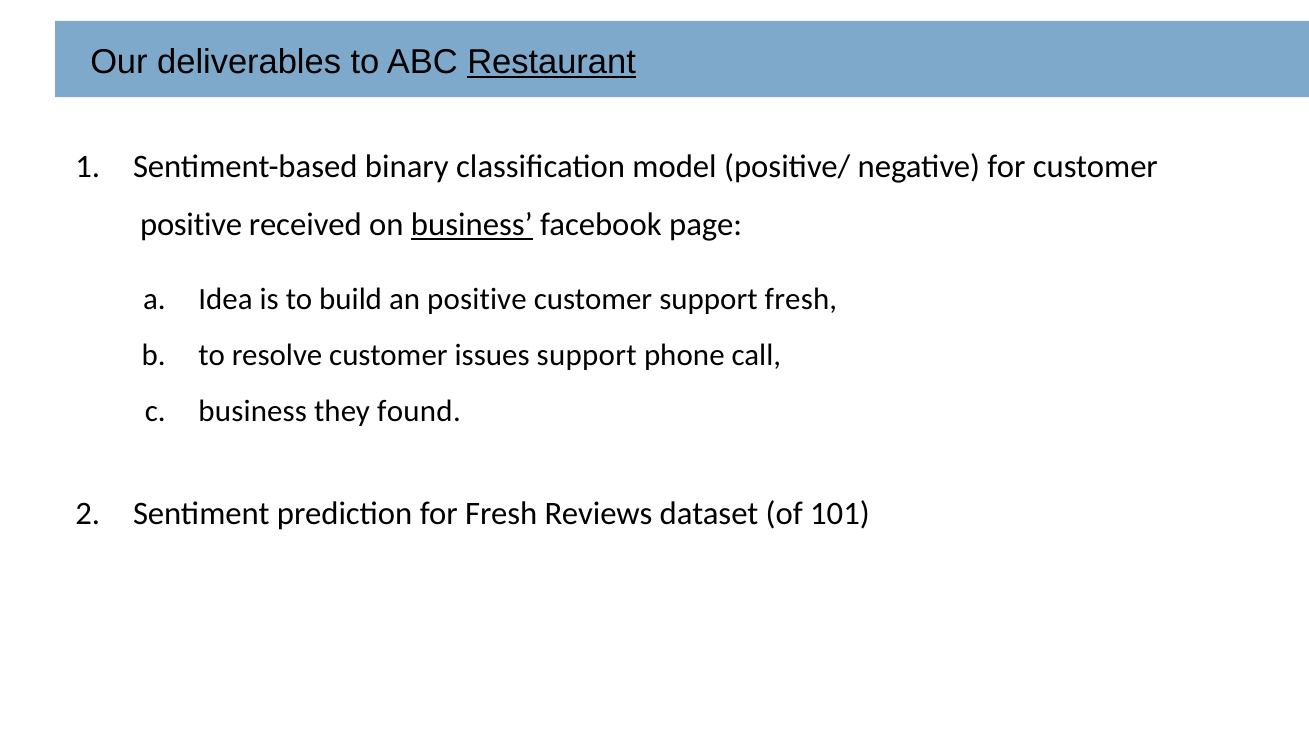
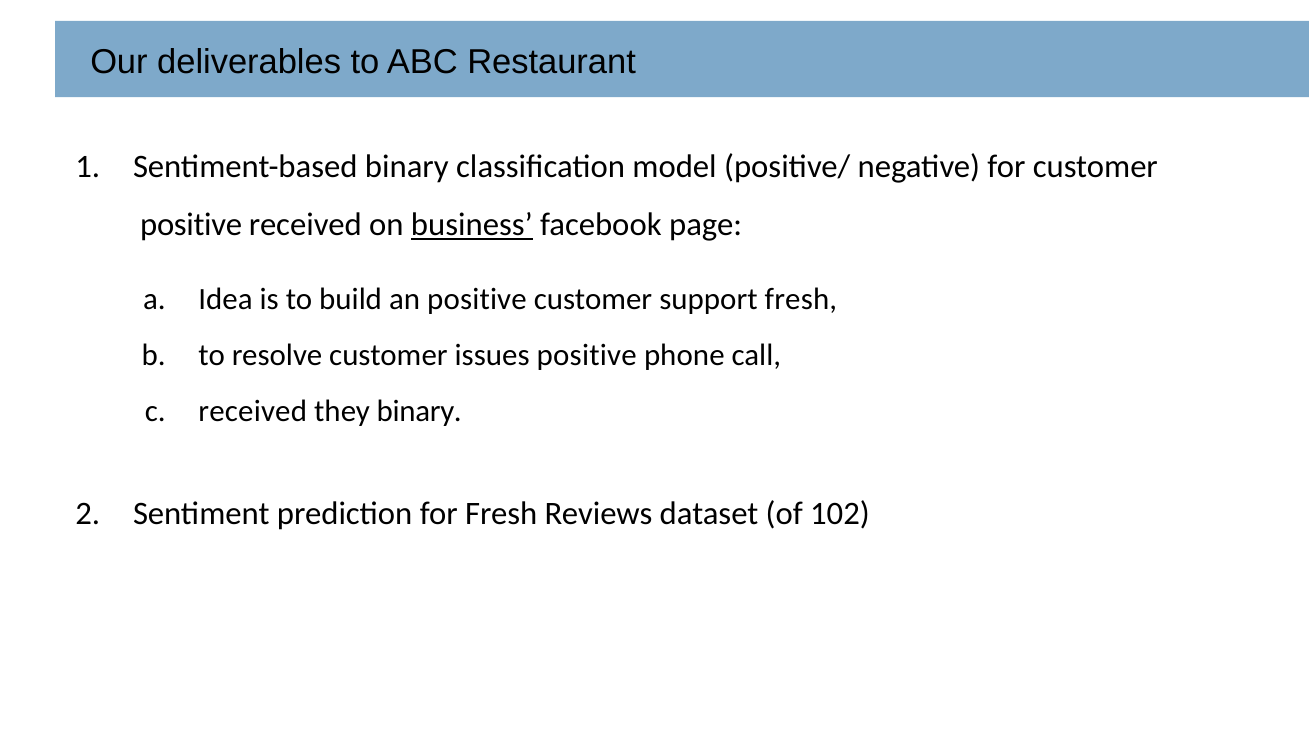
Restaurant underline: present -> none
issues support: support -> positive
business at (253, 411): business -> received
they found: found -> binary
101: 101 -> 102
